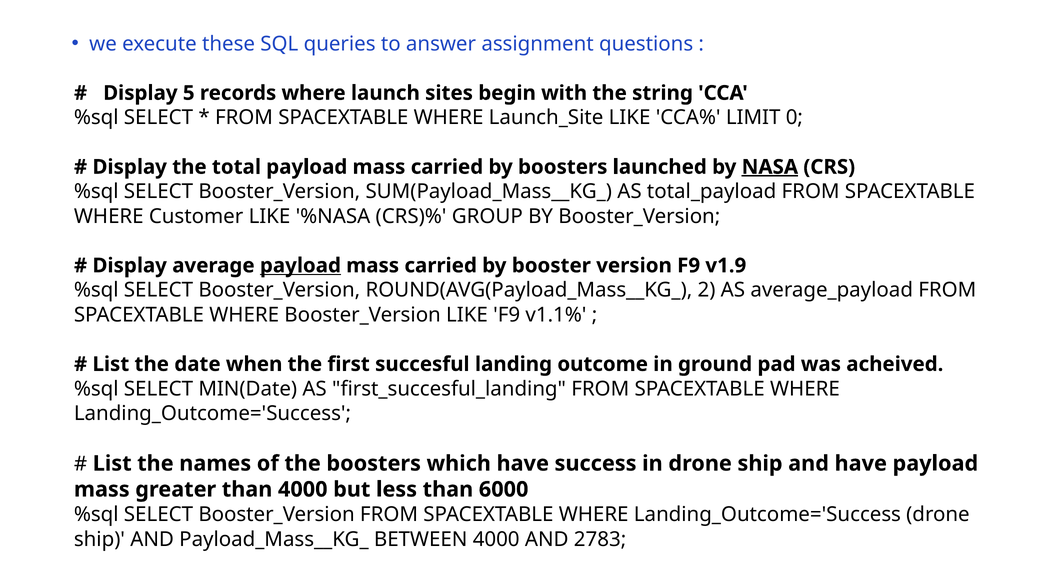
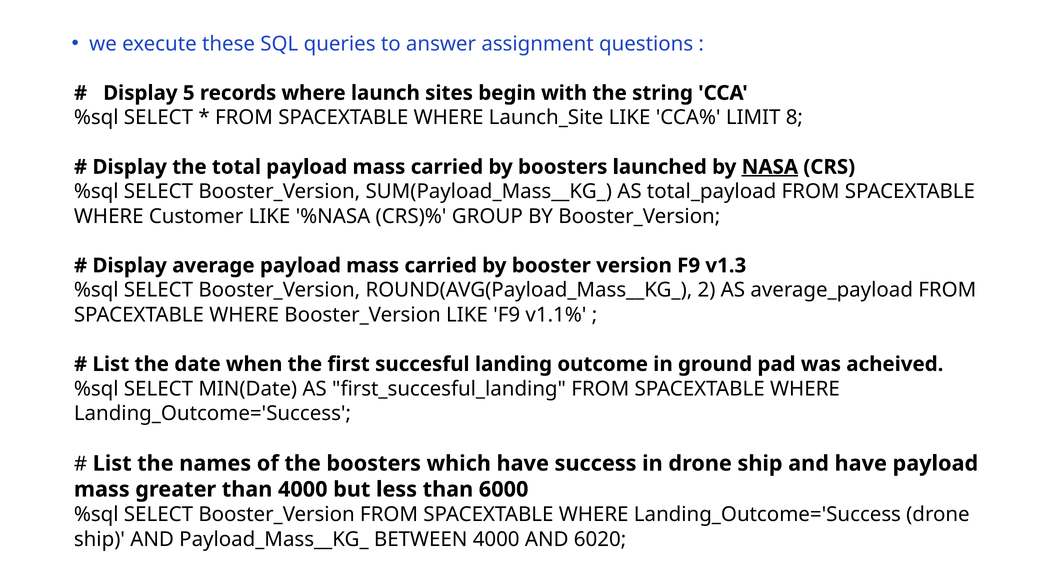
0: 0 -> 8
payload at (300, 266) underline: present -> none
v1.9: v1.9 -> v1.3
2783: 2783 -> 6020
